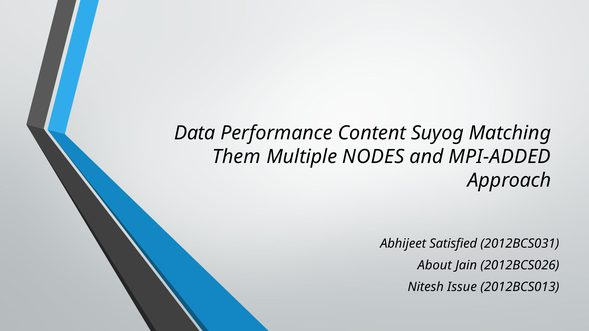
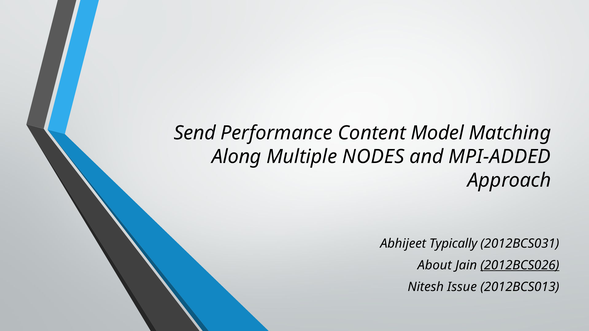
Data: Data -> Send
Suyog: Suyog -> Model
Them: Them -> Along
Satisfied: Satisfied -> Typically
2012BCS026 underline: none -> present
